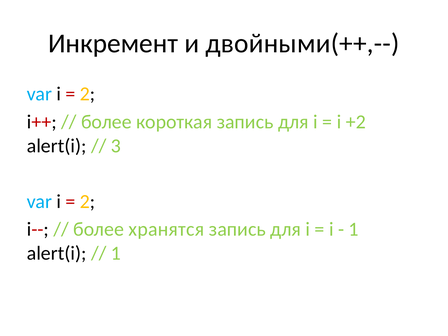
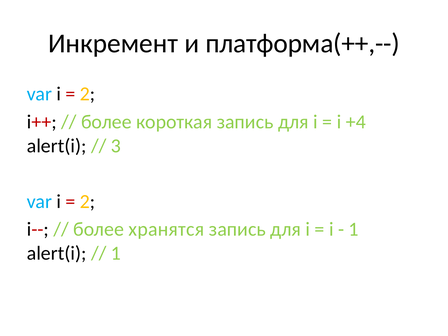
двойными(++,--: двойными(++,-- -> платформа(++,--
+2: +2 -> +4
